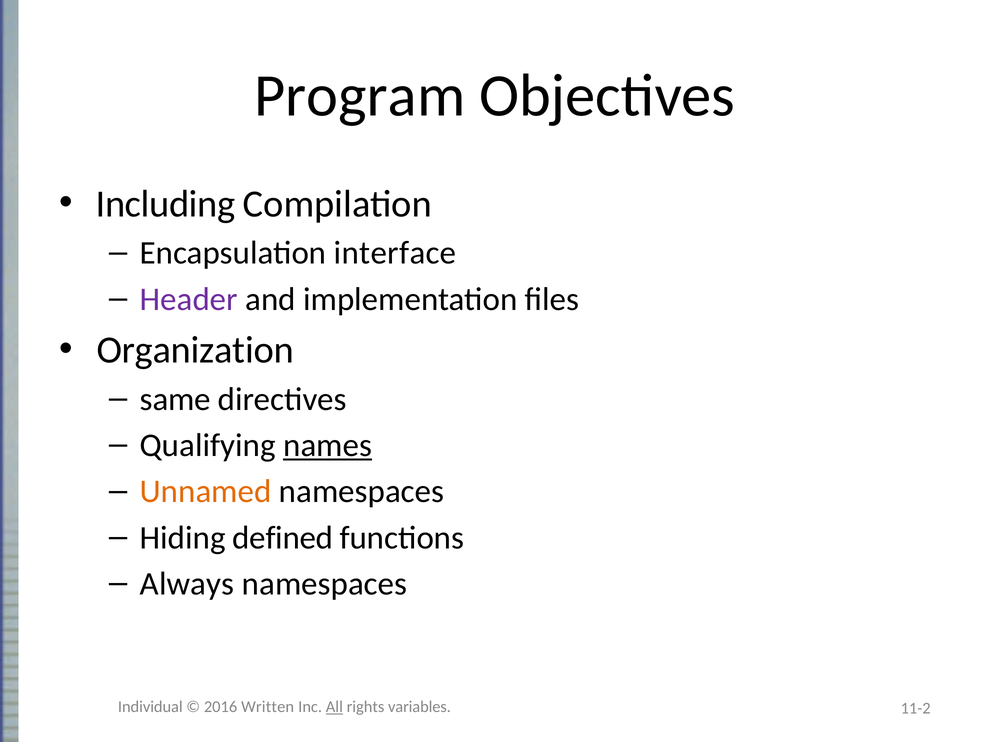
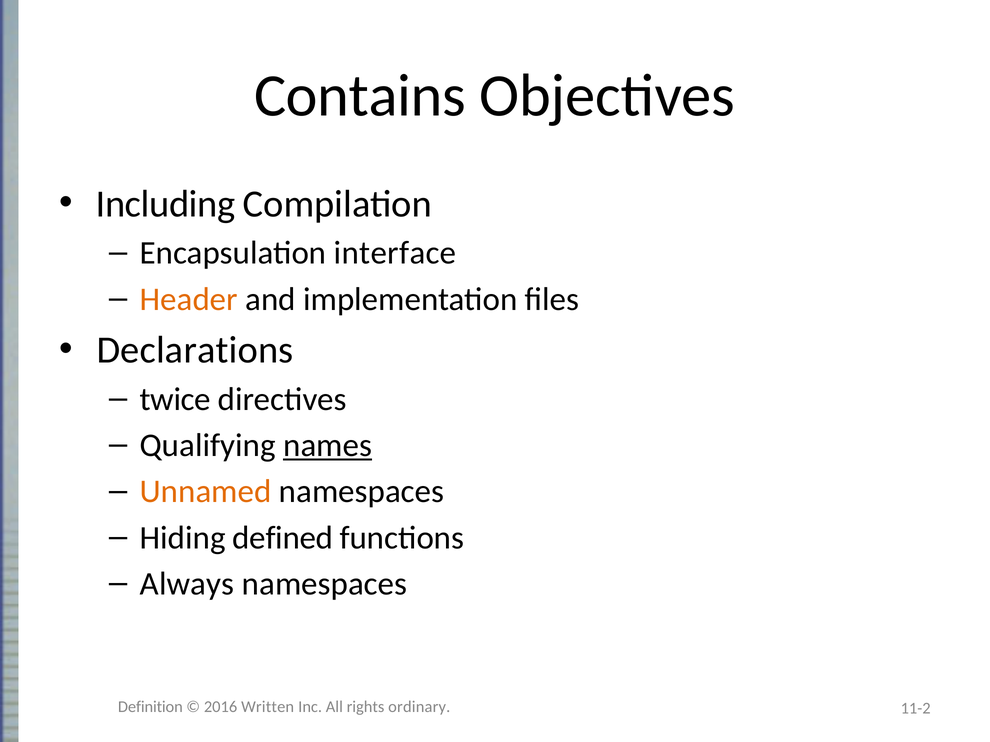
Program: Program -> Contains
Header colour: purple -> orange
Organization: Organization -> Declarations
same: same -> twice
Individual: Individual -> Definition
All underline: present -> none
variables: variables -> ordinary
